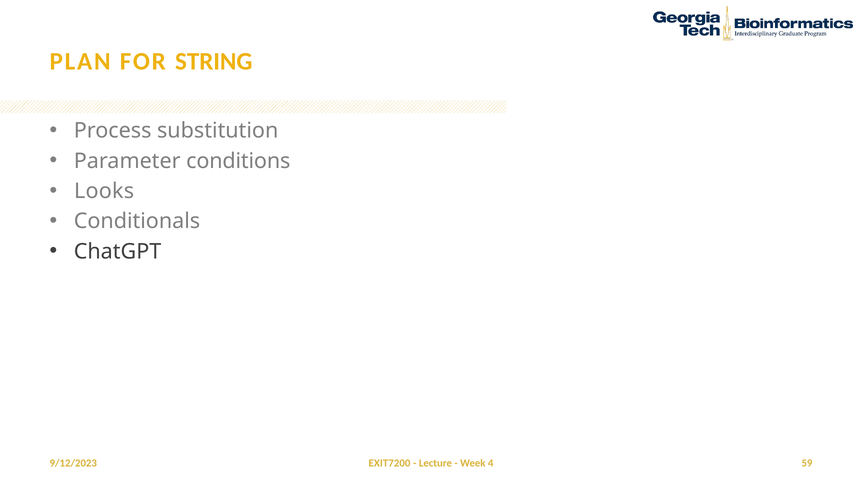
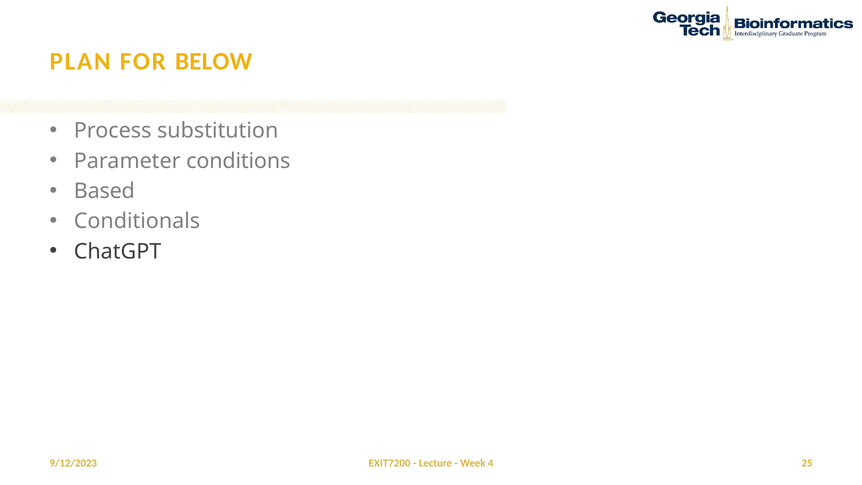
STRING: STRING -> BELOW
Looks: Looks -> Based
59: 59 -> 25
